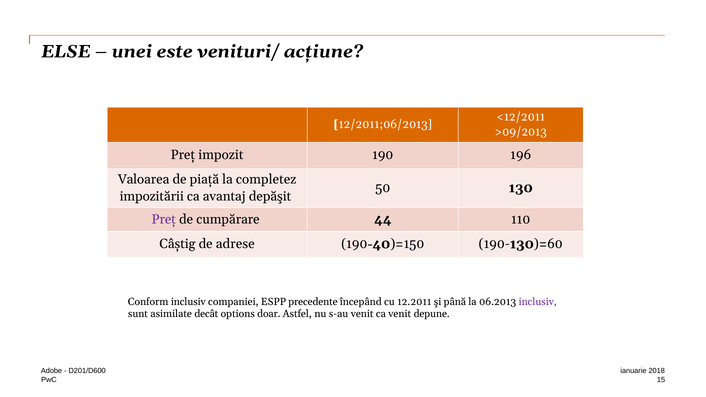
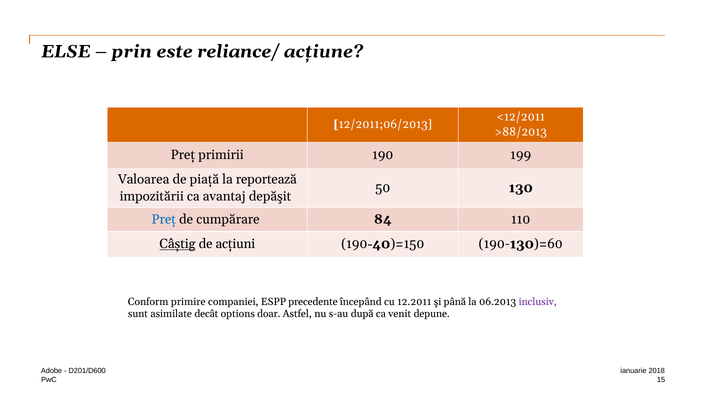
unei: unei -> prin
venituri/: venituri/ -> reliance/
>09/2013: >09/2013 -> >88/2013
impozit: impozit -> primirii
196: 196 -> 199
completez: completez -> reportează
Preț at (164, 219) colour: purple -> blue
44: 44 -> 84
Câștig underline: none -> present
adrese: adrese -> acțiuni
Conform inclusiv: inclusiv -> primire
s-au venit: venit -> după
